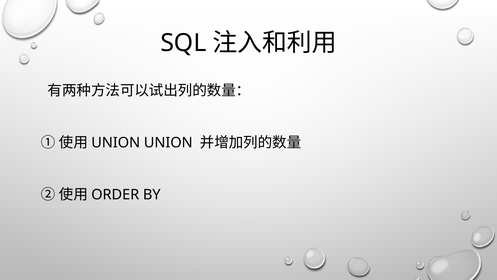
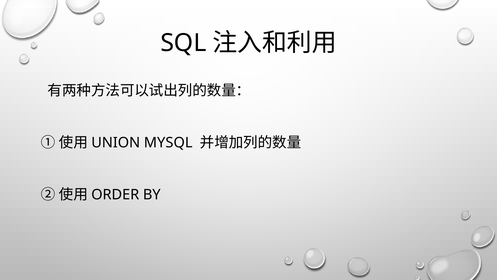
UNION at (168, 142): UNION -> MYSQL
